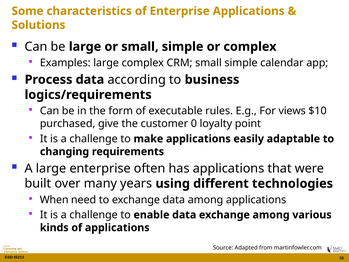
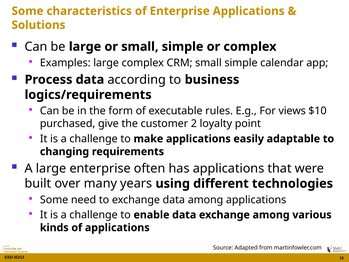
0: 0 -> 2
When at (54, 200): When -> Some
